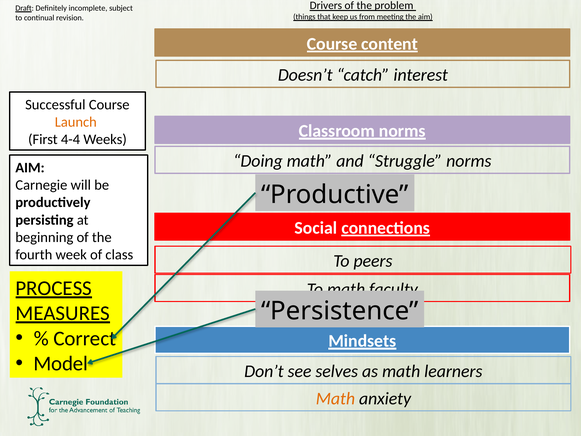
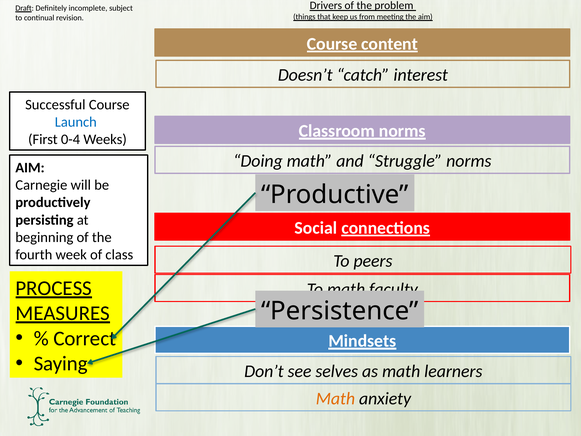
Launch colour: orange -> blue
4-4: 4-4 -> 0-4
Model: Model -> Saying
